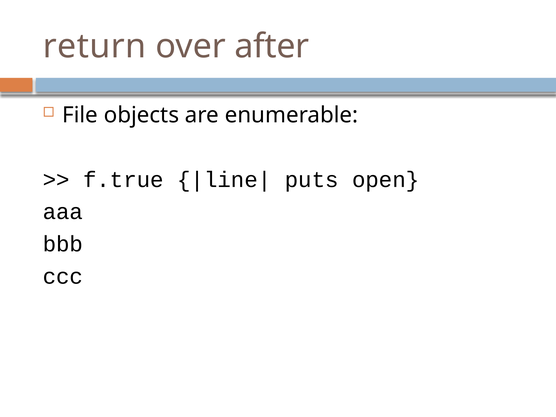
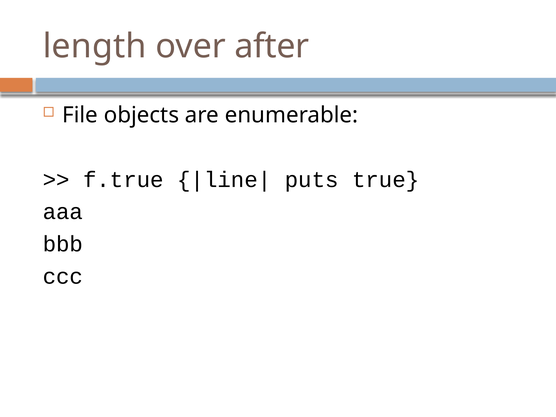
return: return -> length
open: open -> true
